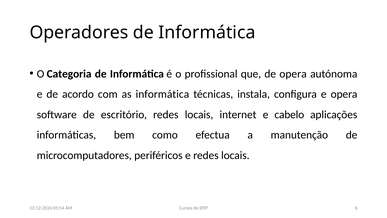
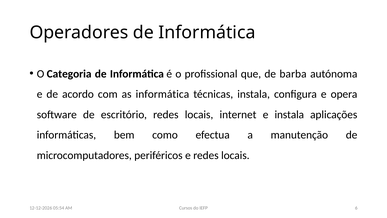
de opera: opera -> barba
e cabelo: cabelo -> instala
